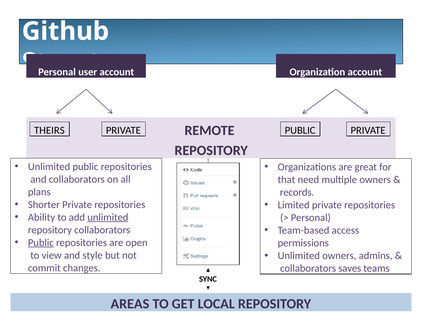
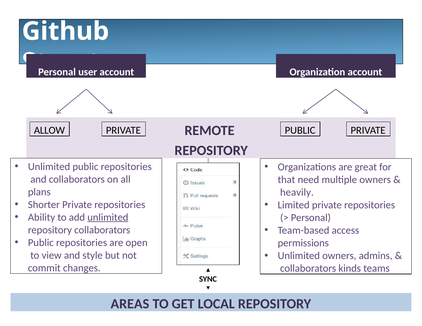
THEIRS: THEIRS -> ALLOW
records: records -> heavily
Public at (41, 243) underline: present -> none
saves: saves -> kinds
